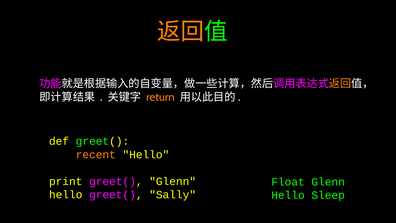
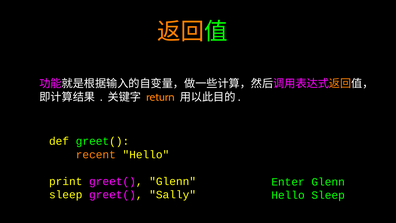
Float: Float -> Enter
hello at (66, 195): hello -> sleep
